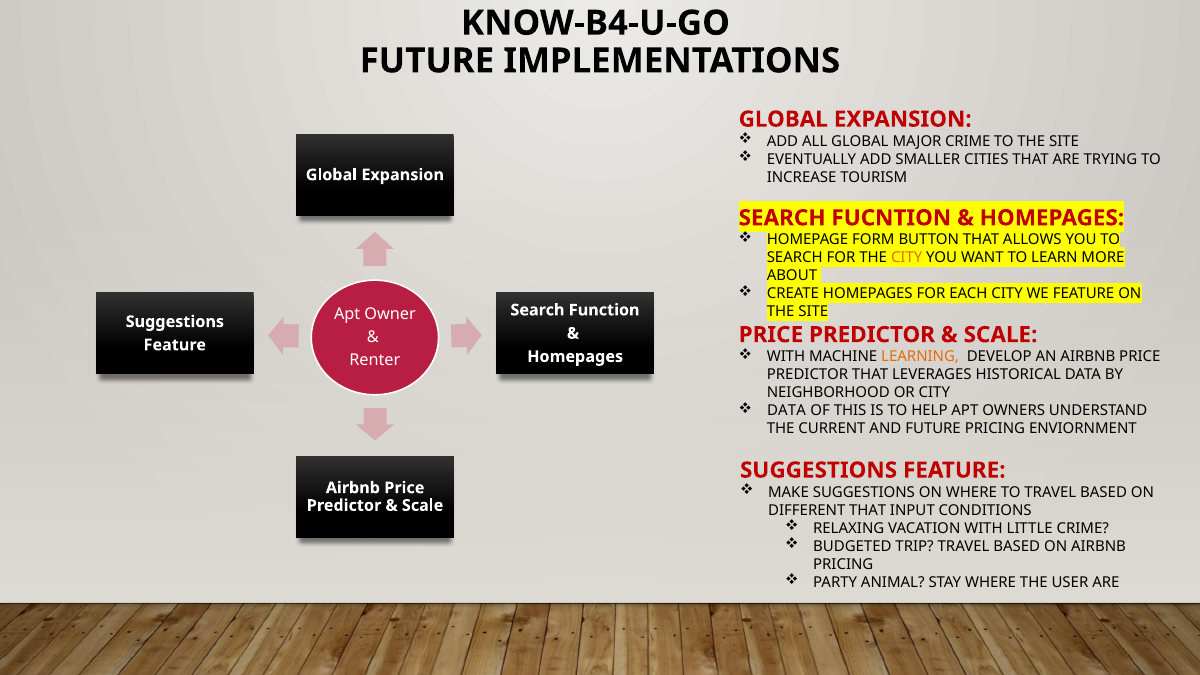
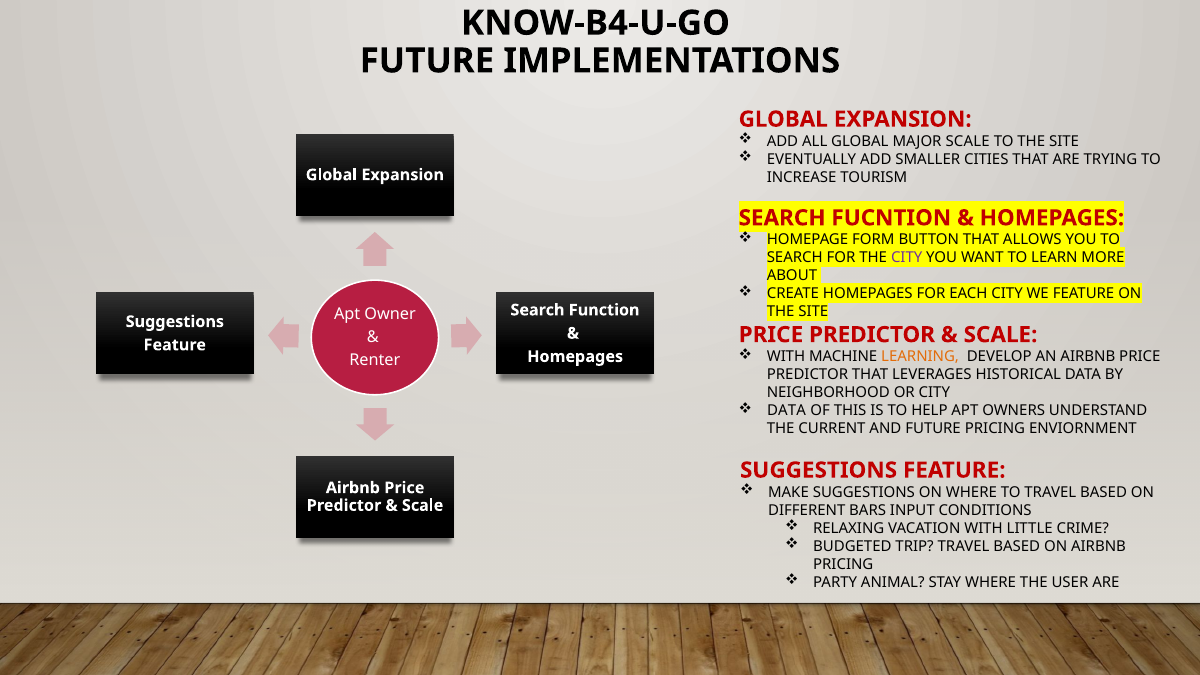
MAJOR CRIME: CRIME -> SCALE
CITY at (907, 258) colour: orange -> purple
DIFFERENT THAT: THAT -> BARS
